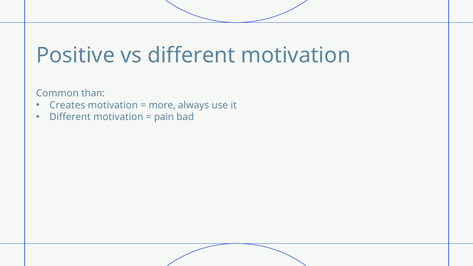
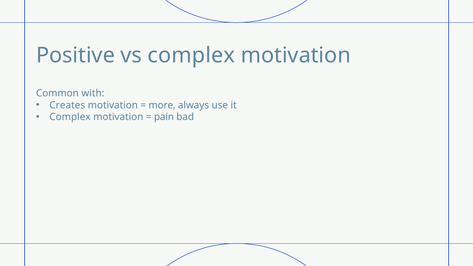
vs different: different -> complex
than: than -> with
Different at (70, 117): Different -> Complex
